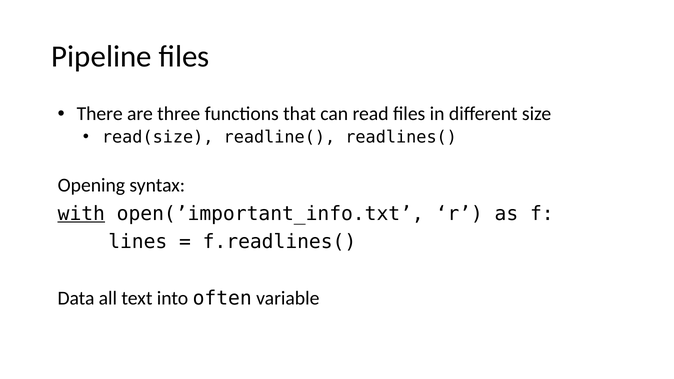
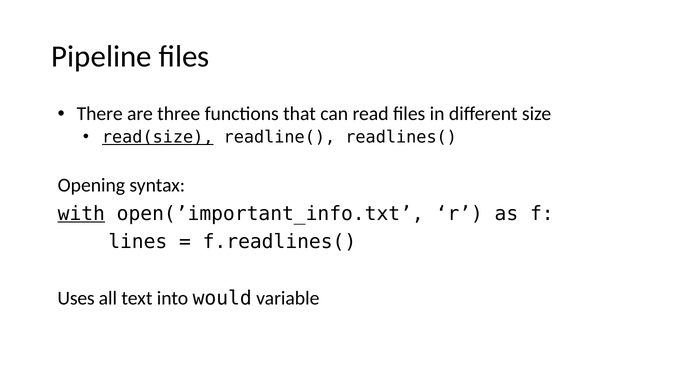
read(size underline: none -> present
Data: Data -> Uses
often: often -> would
